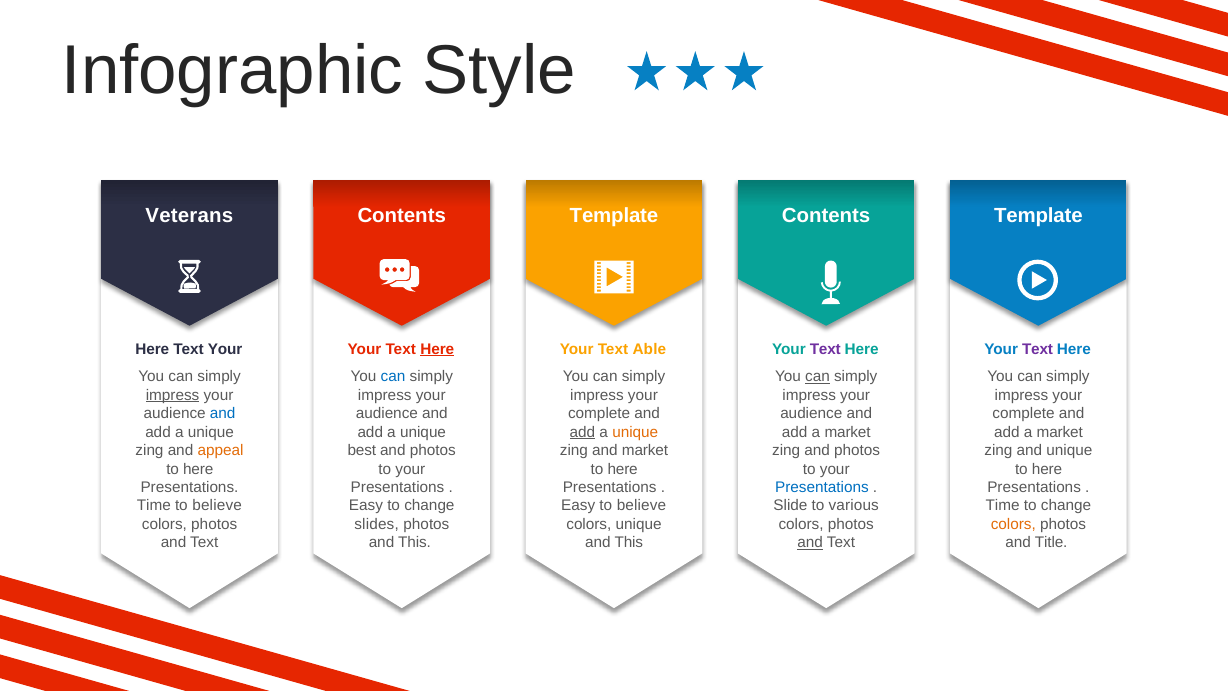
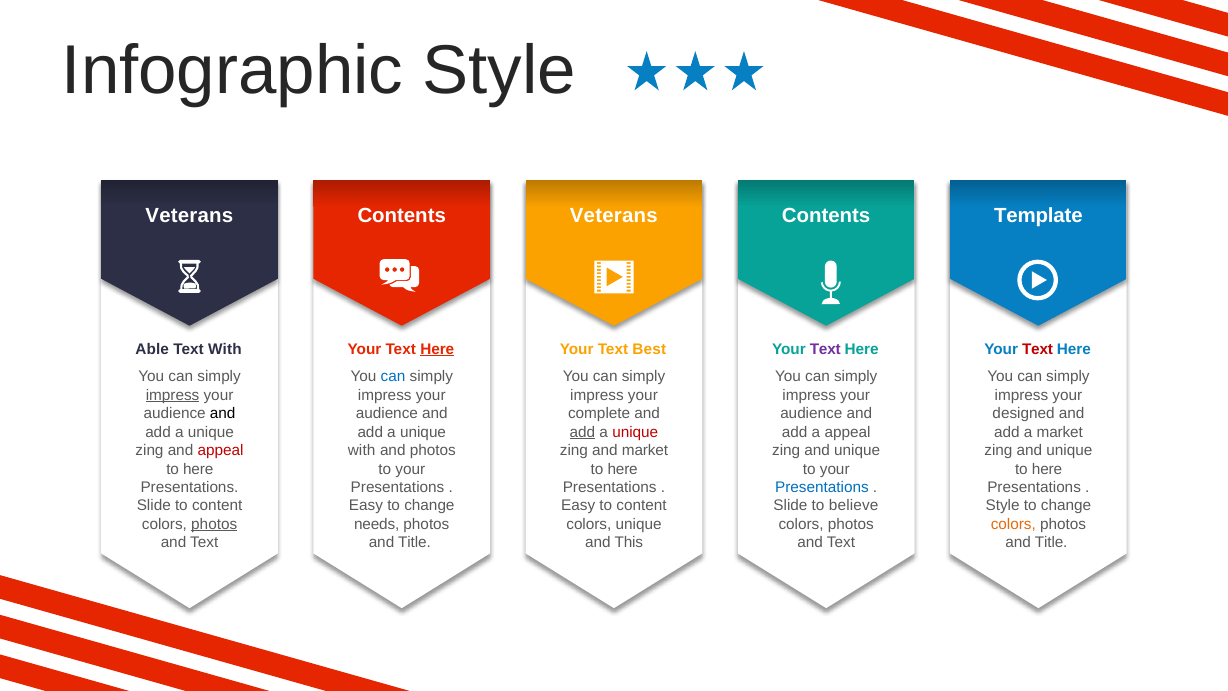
Template at (614, 216): Template -> Veterans
Here at (152, 349): Here -> Able
Your at (225, 349): Your -> With
Able: Able -> Best
Text at (1038, 349) colour: purple -> red
can at (817, 377) underline: present -> none
and at (223, 414) colour: blue -> black
complete at (1024, 414): complete -> designed
unique at (635, 432) colour: orange -> red
market at (848, 432): market -> appeal
appeal at (221, 450) colour: orange -> red
best at (362, 450): best -> with
photos at (857, 450): photos -> unique
Time at (154, 506): Time -> Slide
believe at (217, 506): believe -> content
Easy to believe: believe -> content
various: various -> believe
Time at (1003, 506): Time -> Style
photos at (214, 524) underline: none -> present
slides: slides -> needs
This at (415, 543): This -> Title
and at (810, 543) underline: present -> none
